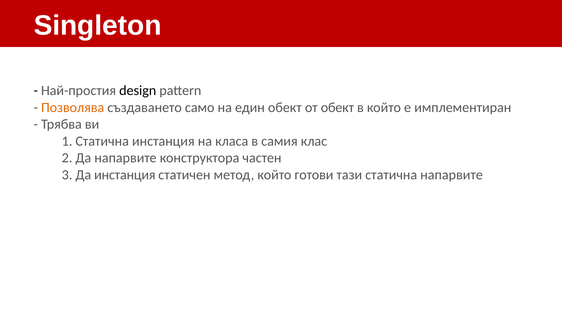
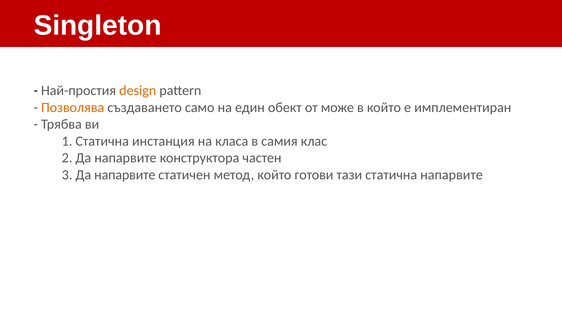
design colour: black -> orange
от обект: обект -> може
3 Да инстанция: инстанция -> напарвите
